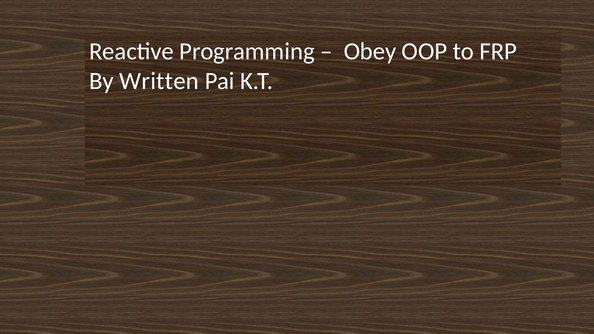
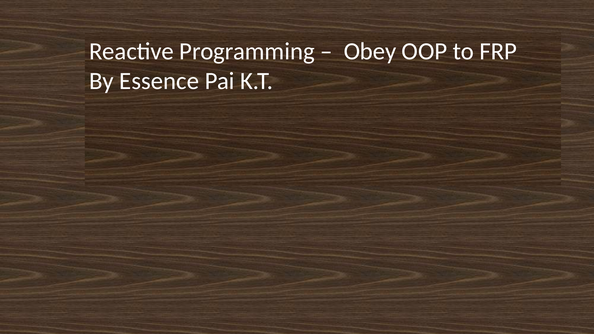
Written: Written -> Essence
